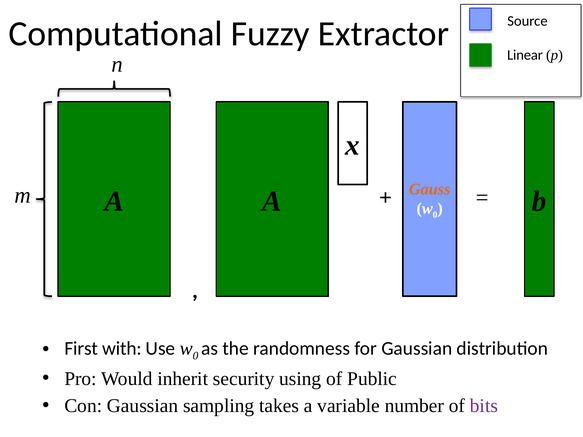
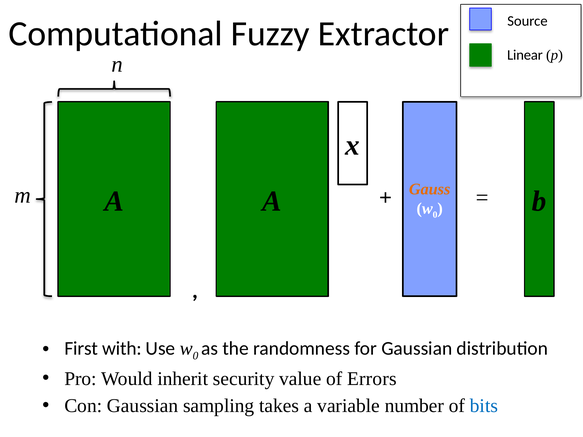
using: using -> value
Public: Public -> Errors
bits colour: purple -> blue
